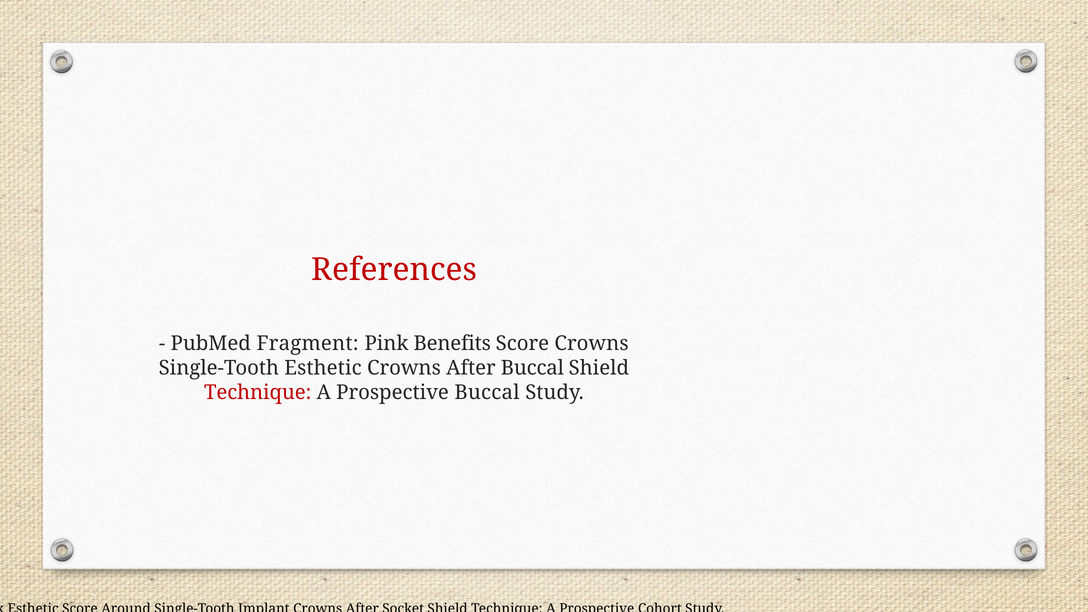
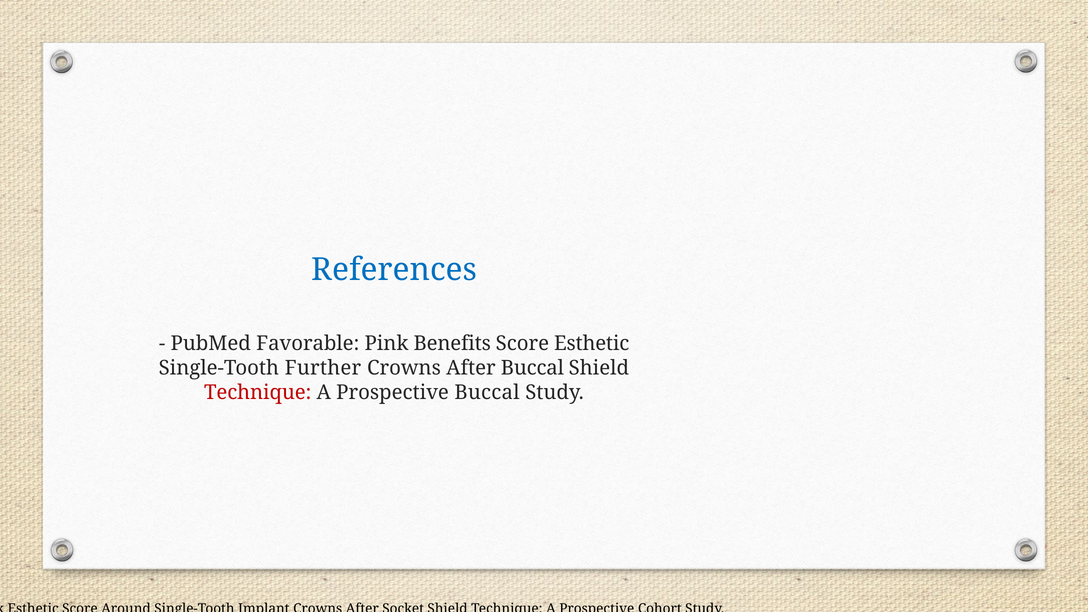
References colour: red -> blue
Fragment: Fragment -> Favorable
Score Crowns: Crowns -> Esthetic
Single-Tooth Esthetic: Esthetic -> Further
